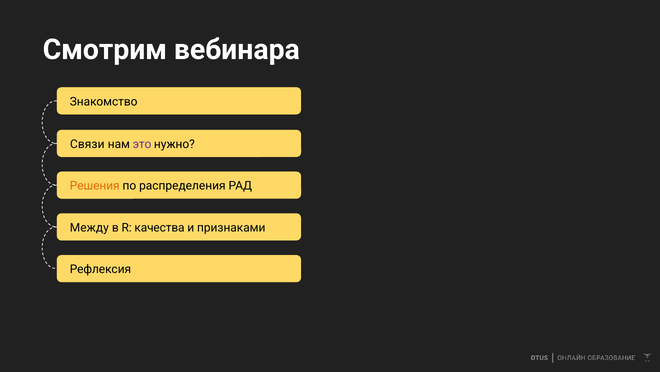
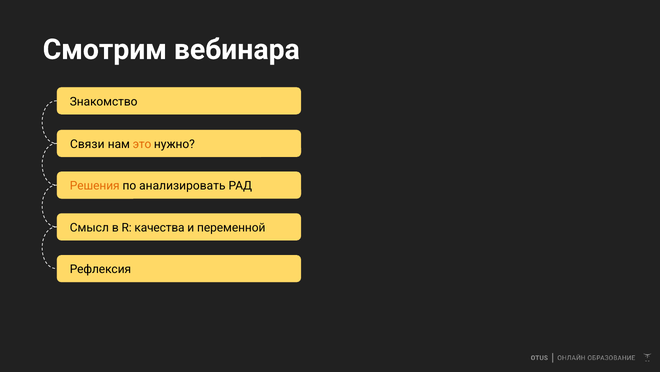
это colour: purple -> orange
распределения: распределения -> анализировать
Между: Между -> Смысл
признаками: признаками -> переменной
